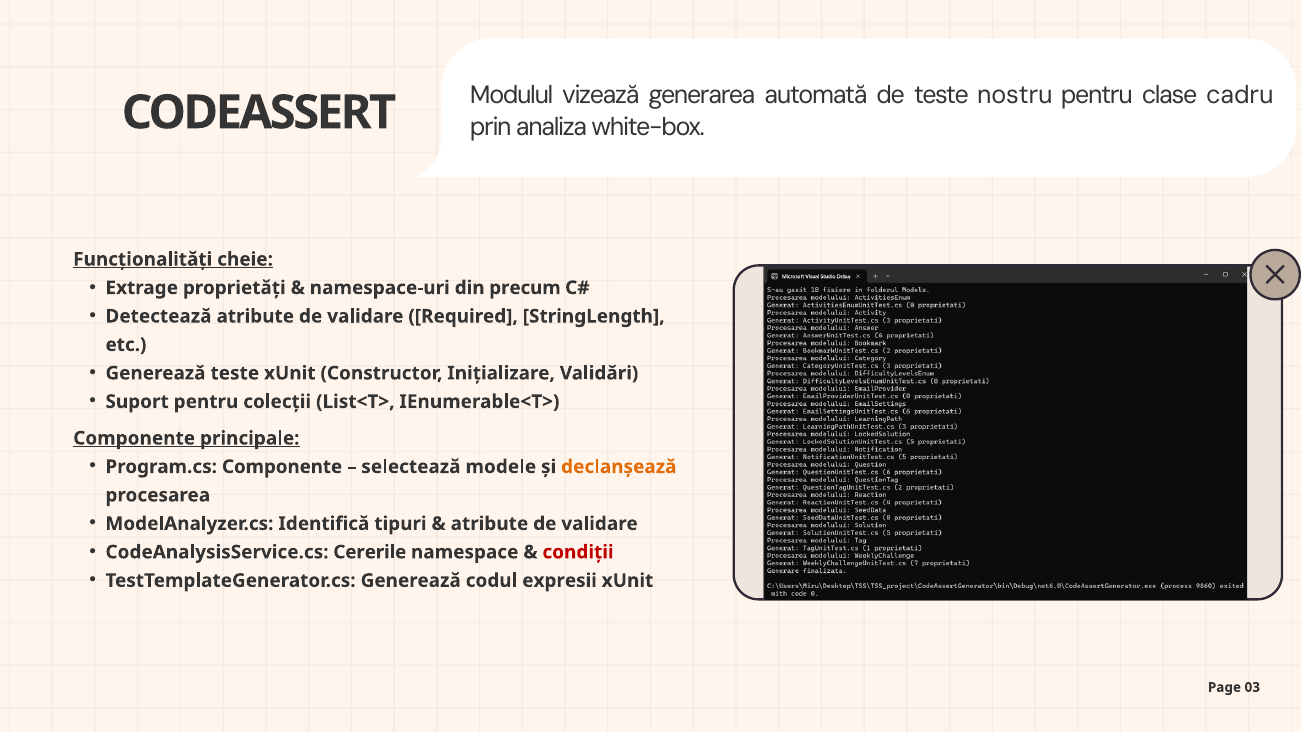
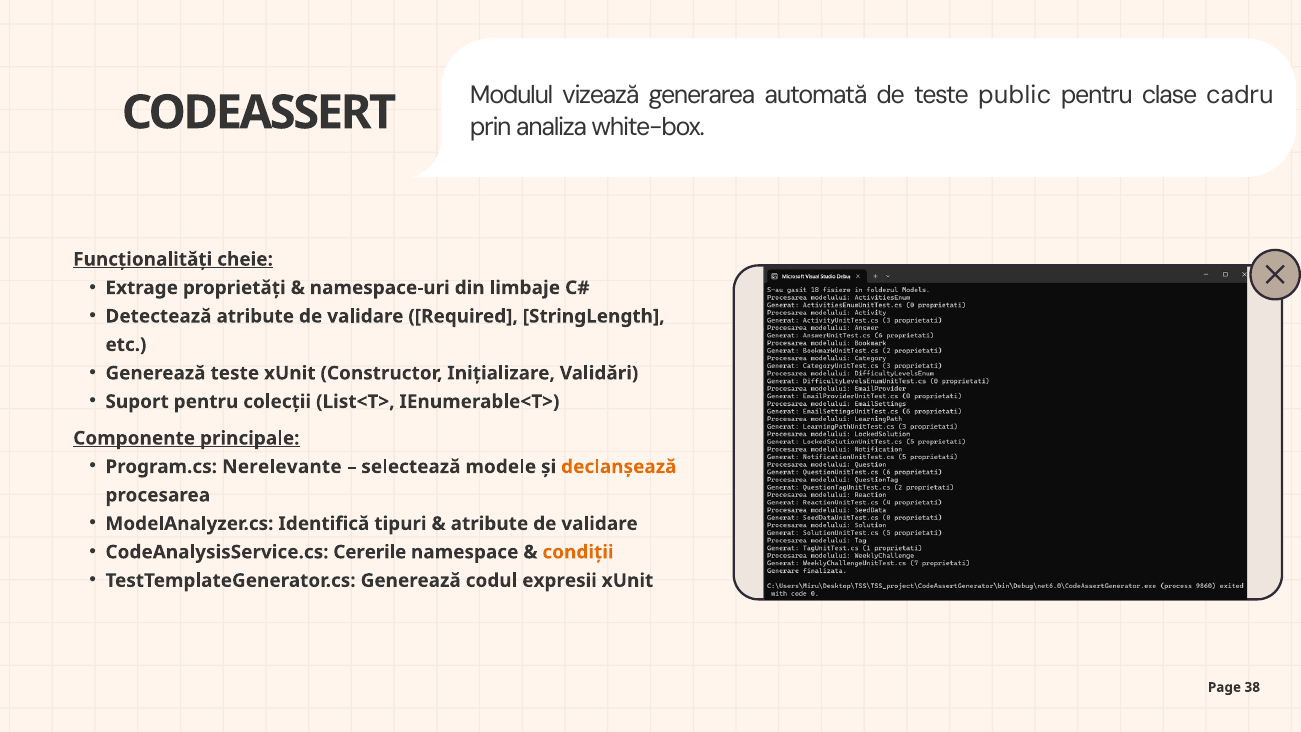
nostru: nostru -> public
precum: precum -> limbaje
Program.cs Componente: Componente -> Nerelevante
condiții colour: red -> orange
03: 03 -> 38
